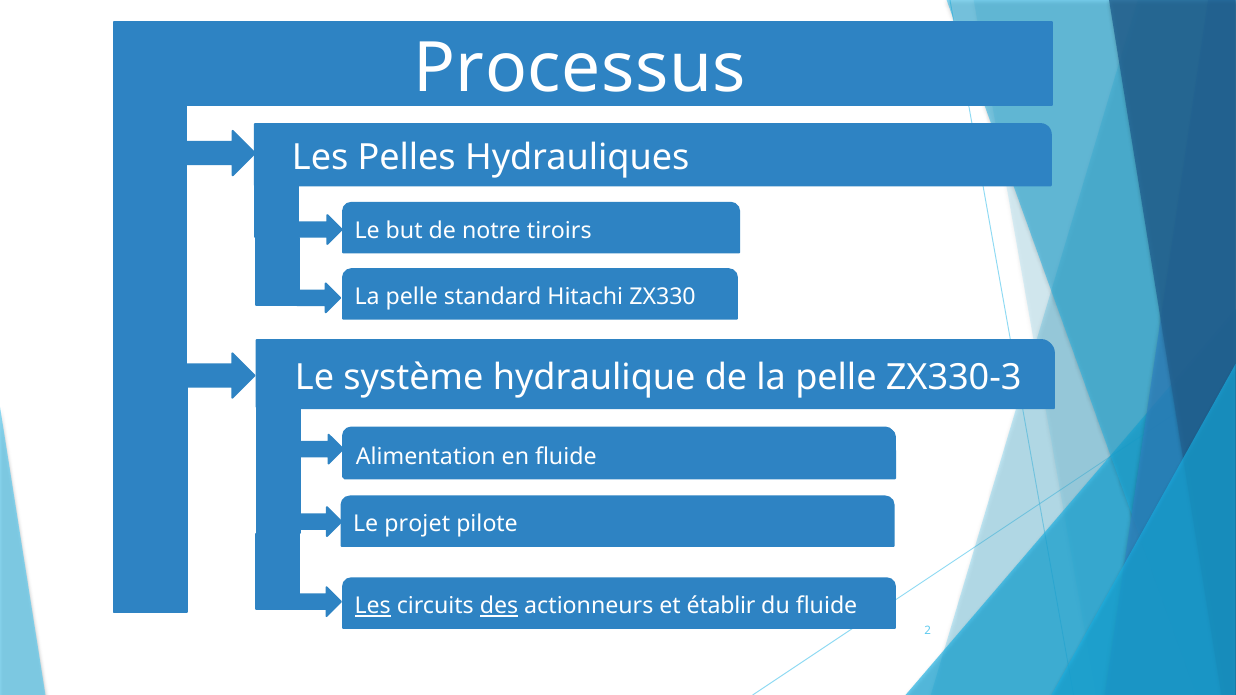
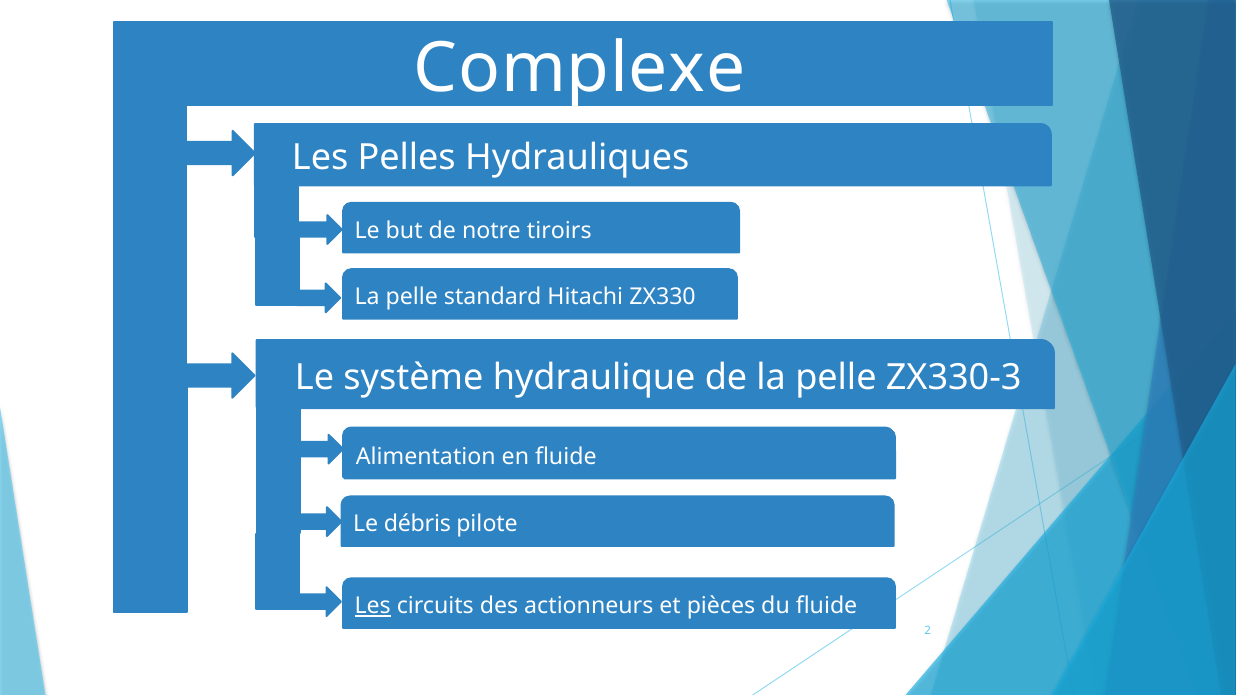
Processus: Processus -> Complexe
projet: projet -> débris
des underline: present -> none
établir: établir -> pièces
